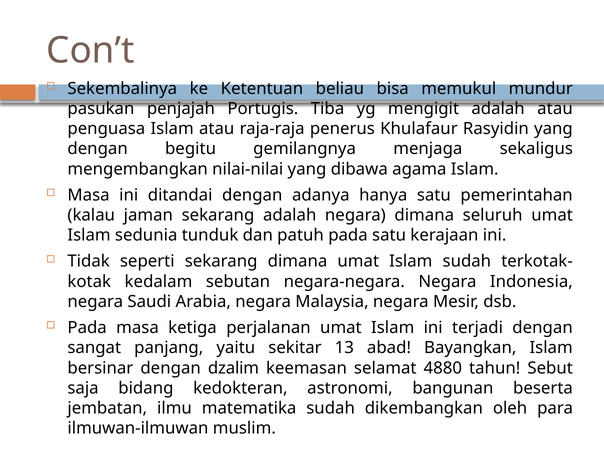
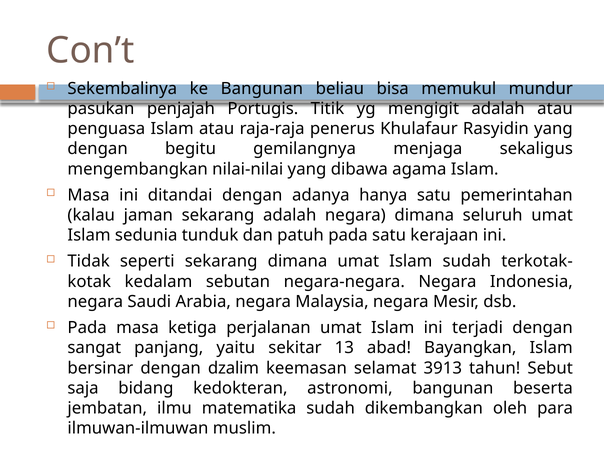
ke Ketentuan: Ketentuan -> Bangunan
Tiba: Tiba -> Titik
4880: 4880 -> 3913
